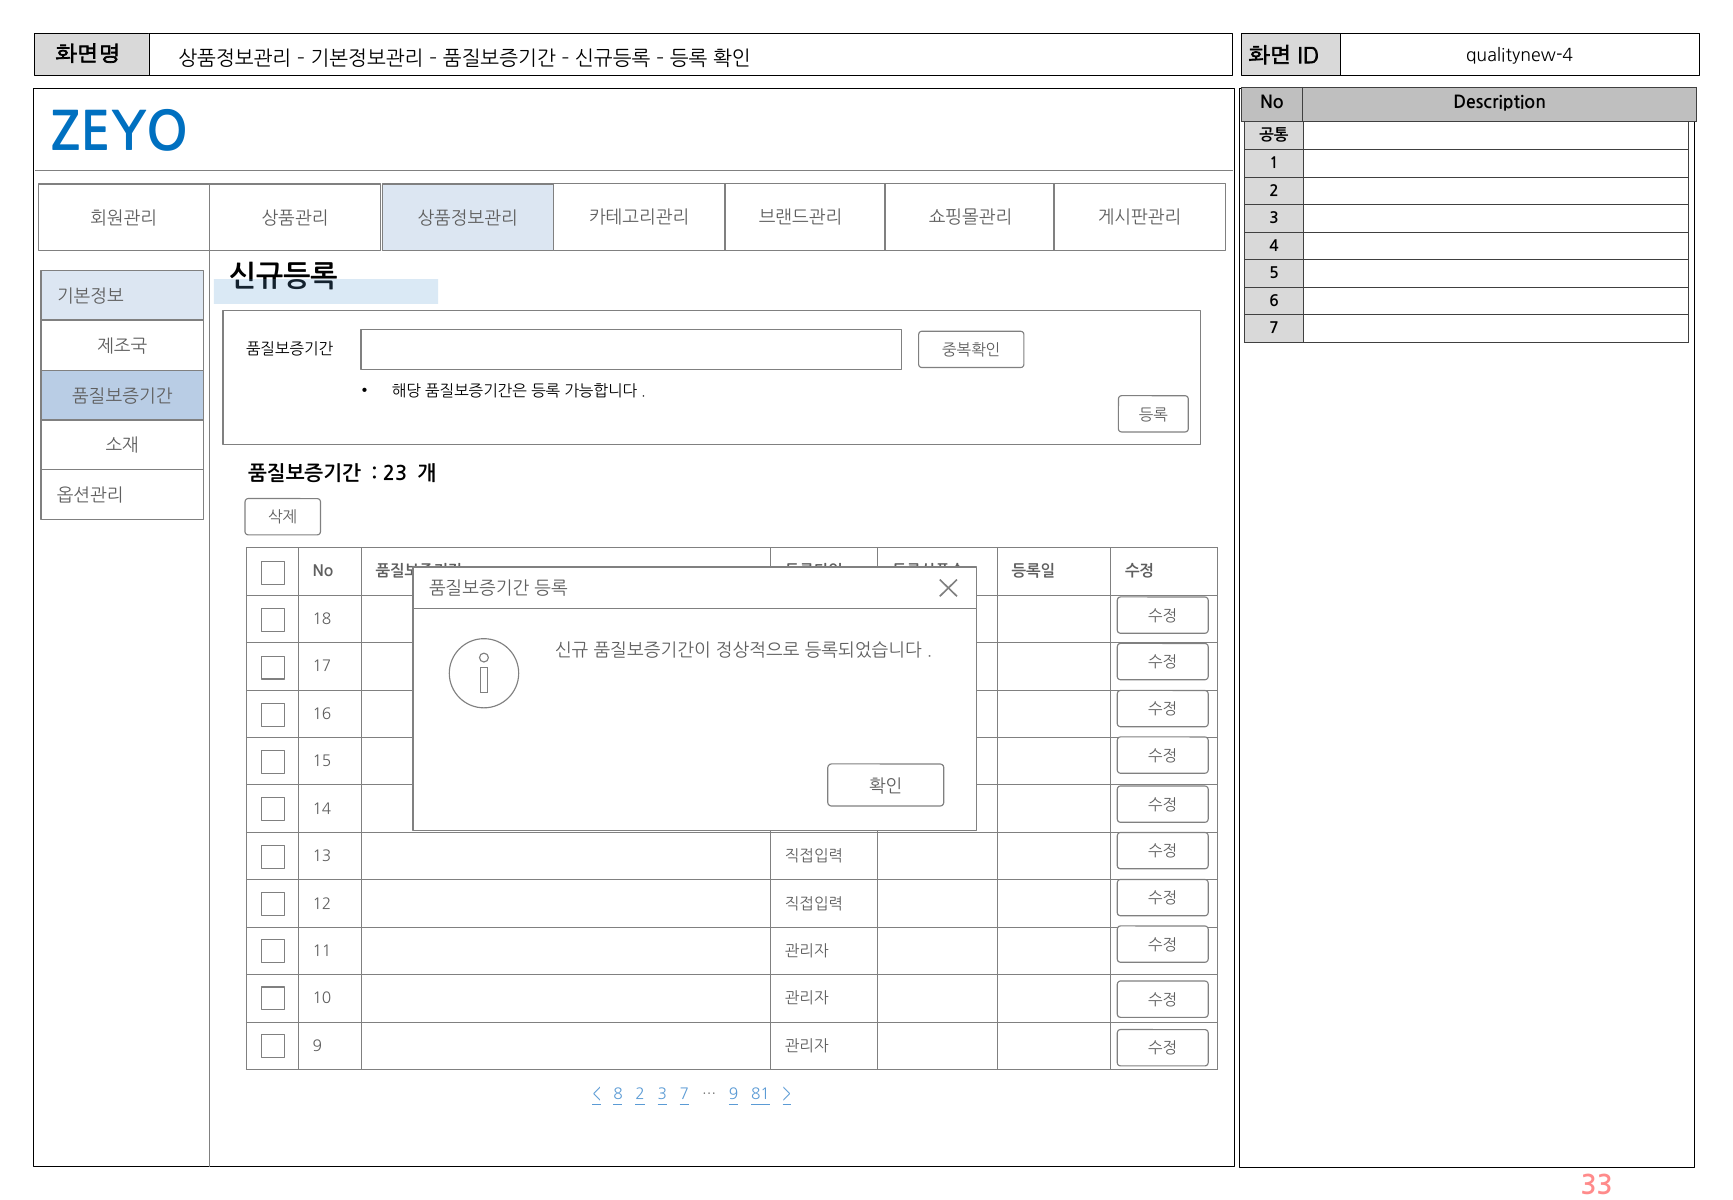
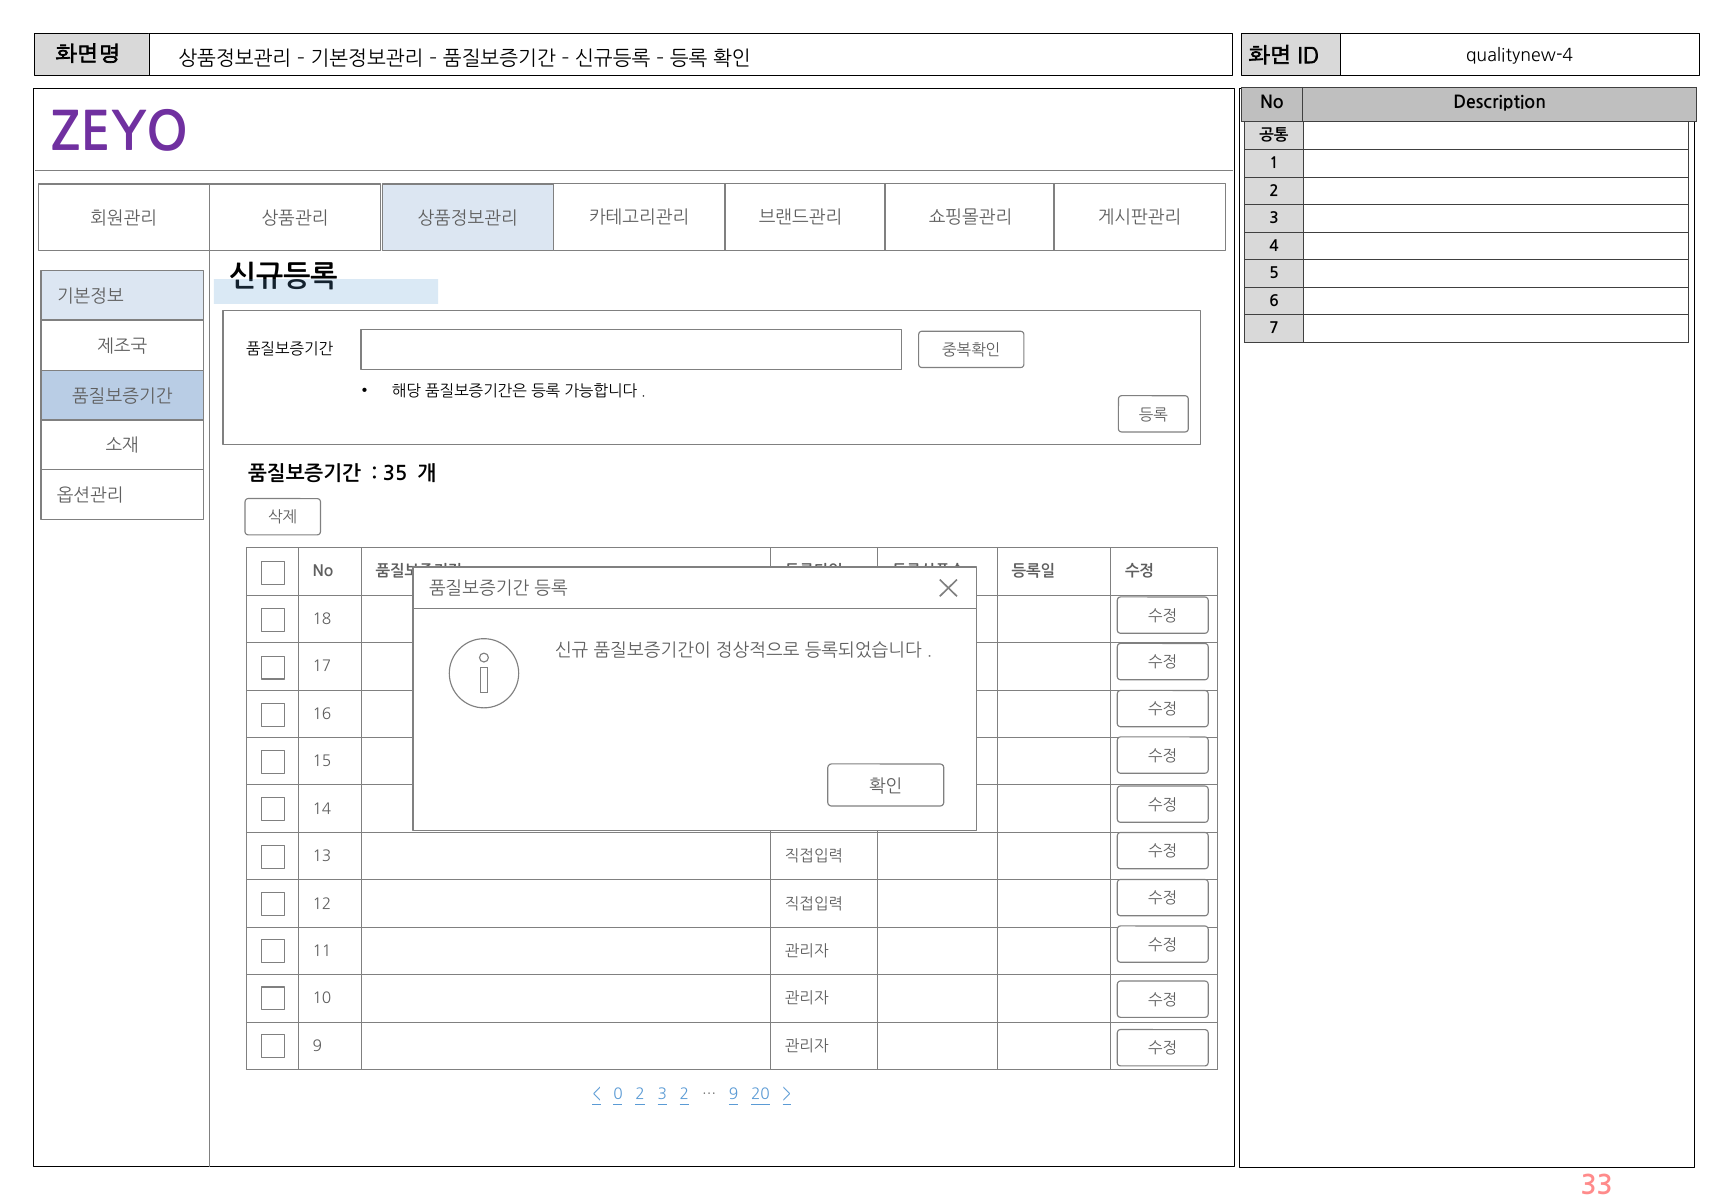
ZEYO colour: blue -> purple
23: 23 -> 35
8: 8 -> 0
3 7: 7 -> 2
81: 81 -> 20
